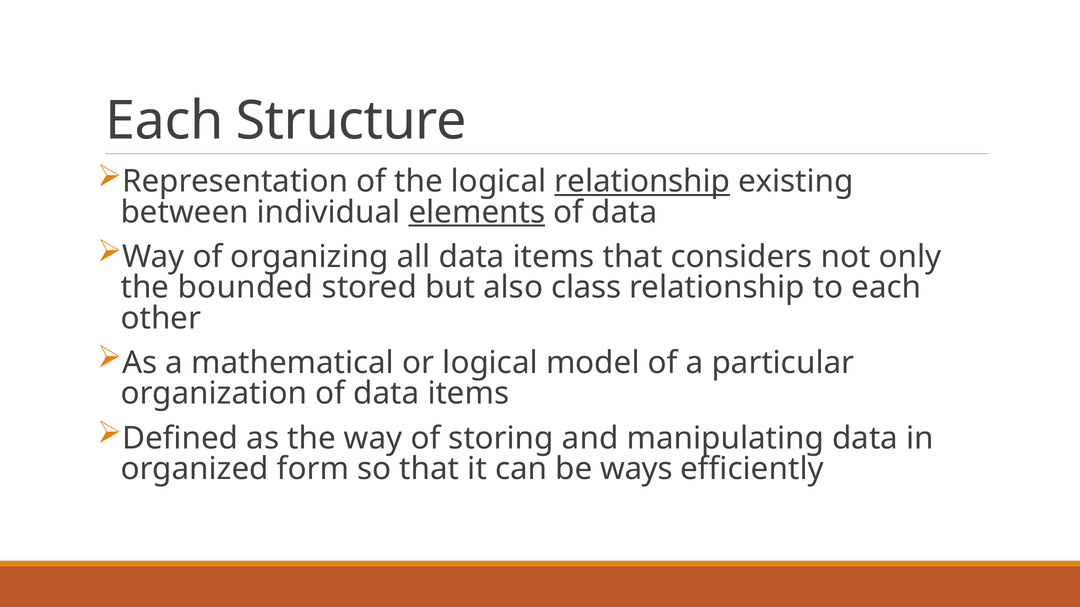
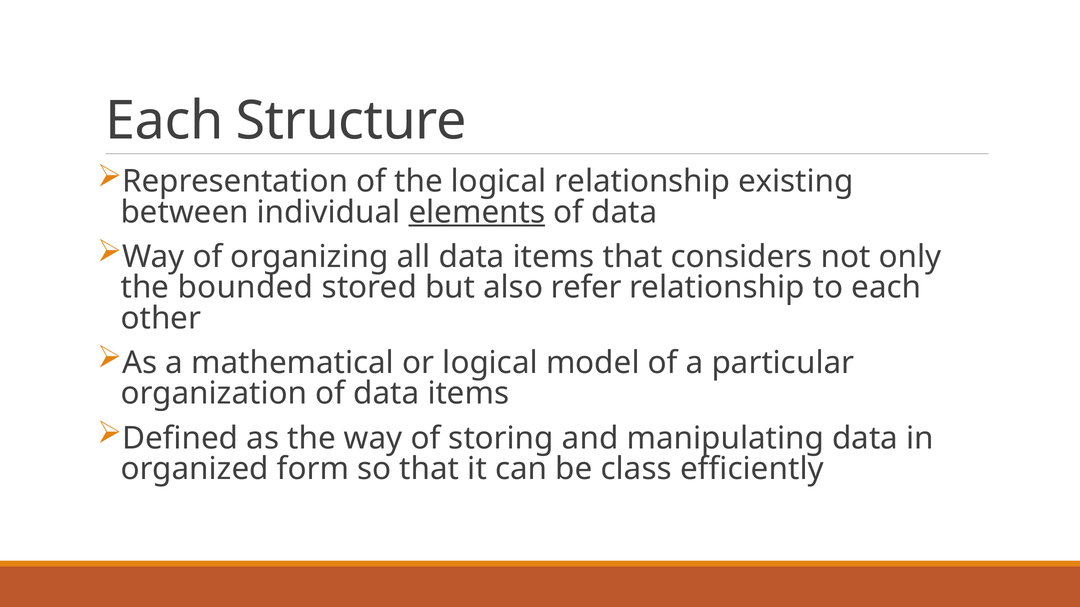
relationship at (642, 182) underline: present -> none
class: class -> refer
ways: ways -> class
